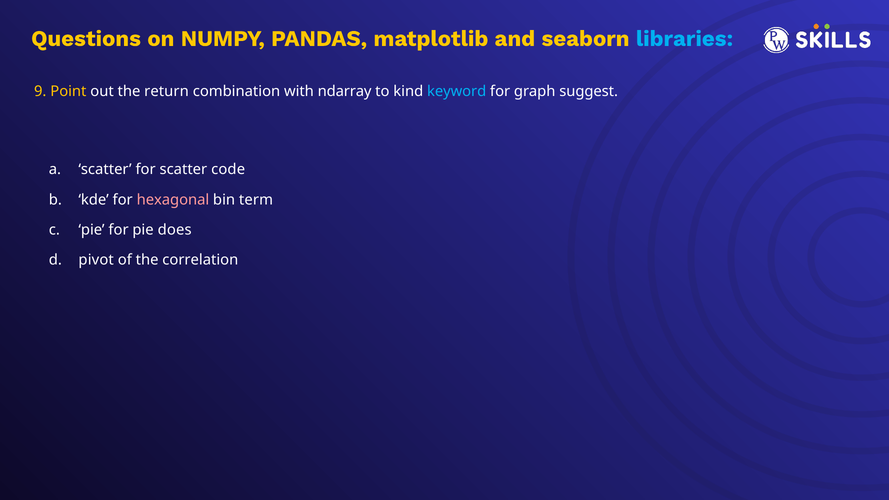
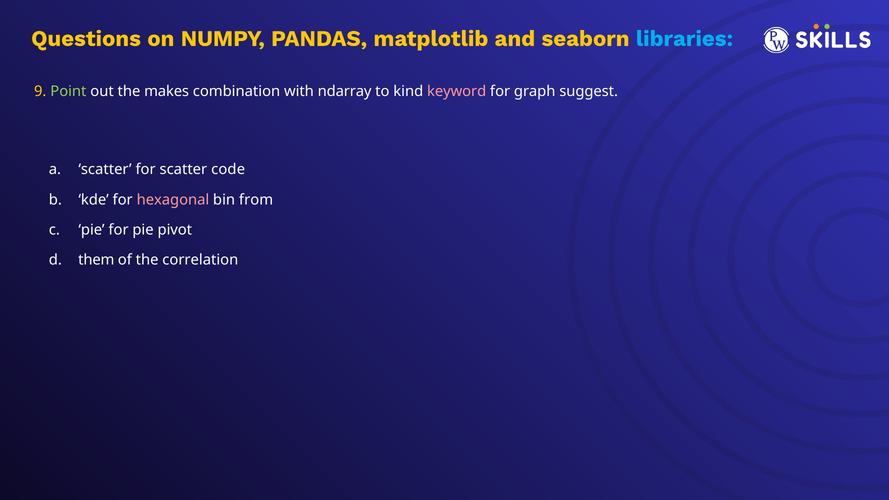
Point colour: yellow -> light green
return: return -> makes
keyword colour: light blue -> pink
term: term -> from
does: does -> pivot
pivot: pivot -> them
